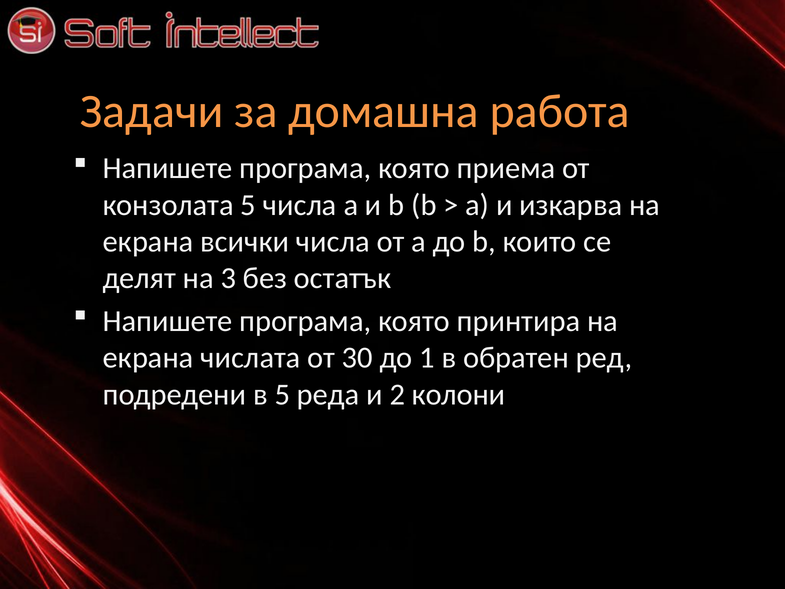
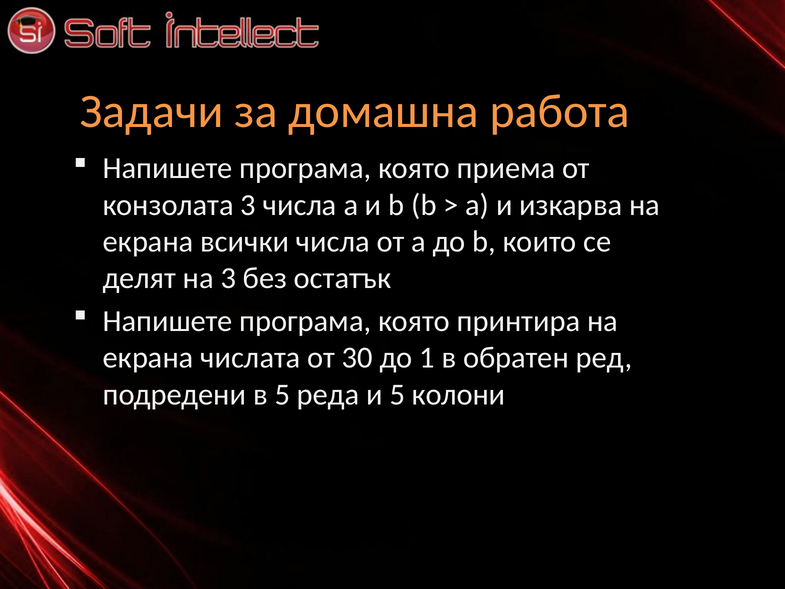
конзолата 5: 5 -> 3
и 2: 2 -> 5
